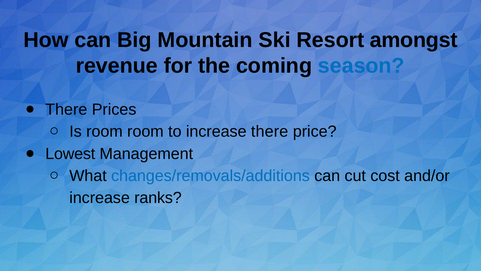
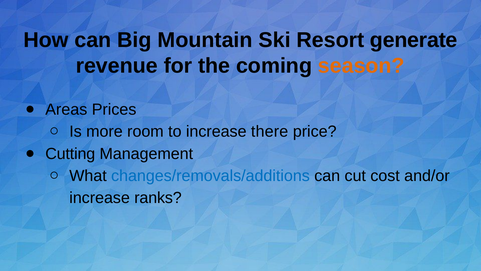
amongst: amongst -> generate
season colour: blue -> orange
There at (66, 109): There -> Areas
Is room: room -> more
Lowest: Lowest -> Cutting
